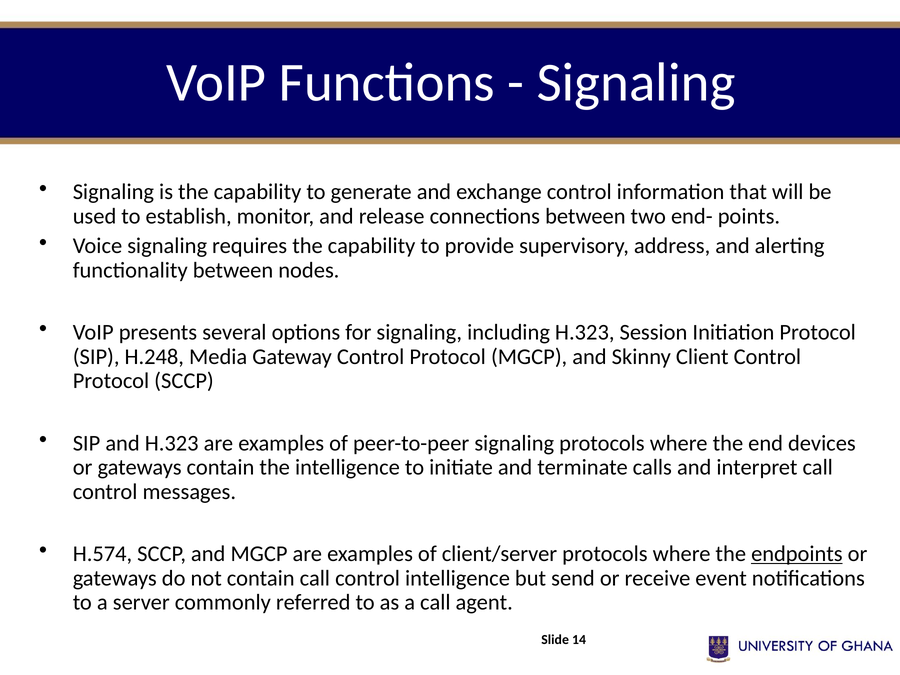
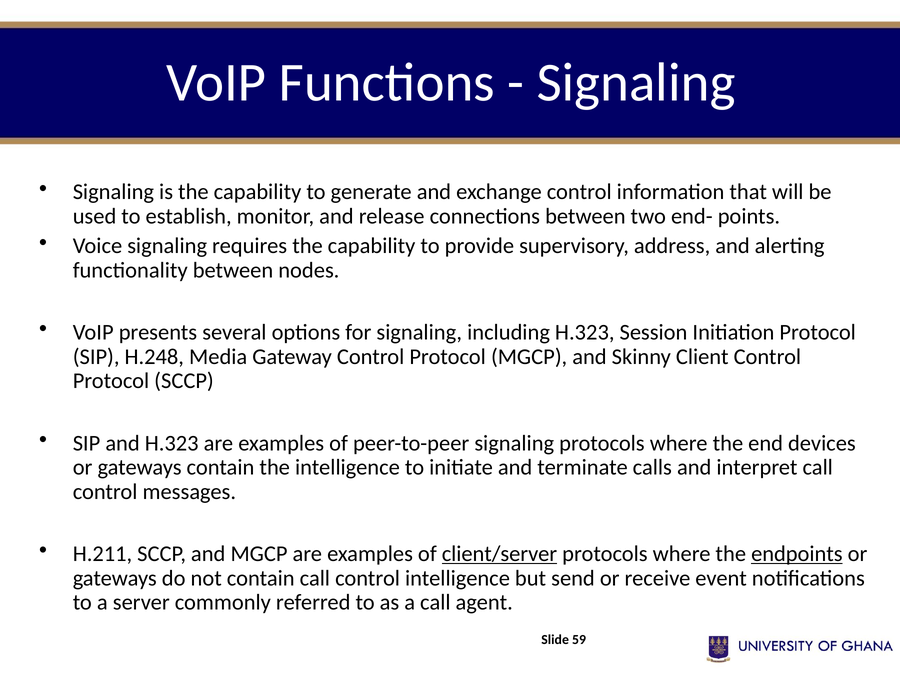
H.574: H.574 -> H.211
client/server underline: none -> present
14: 14 -> 59
